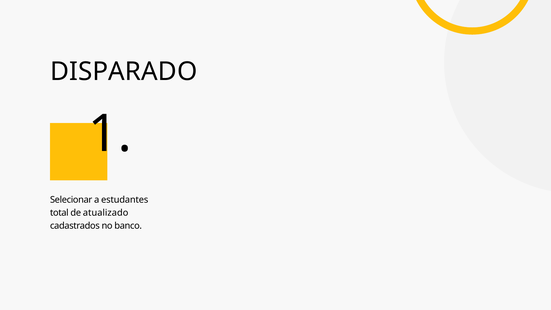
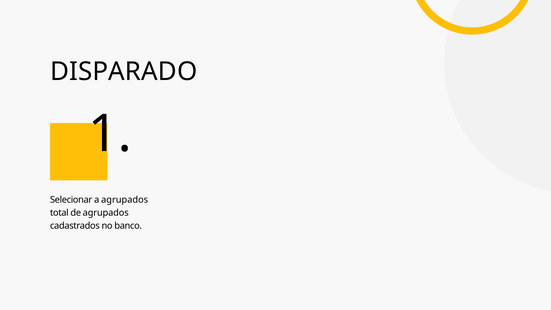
a estudantes: estudantes -> agrupados
de atualizado: atualizado -> agrupados
